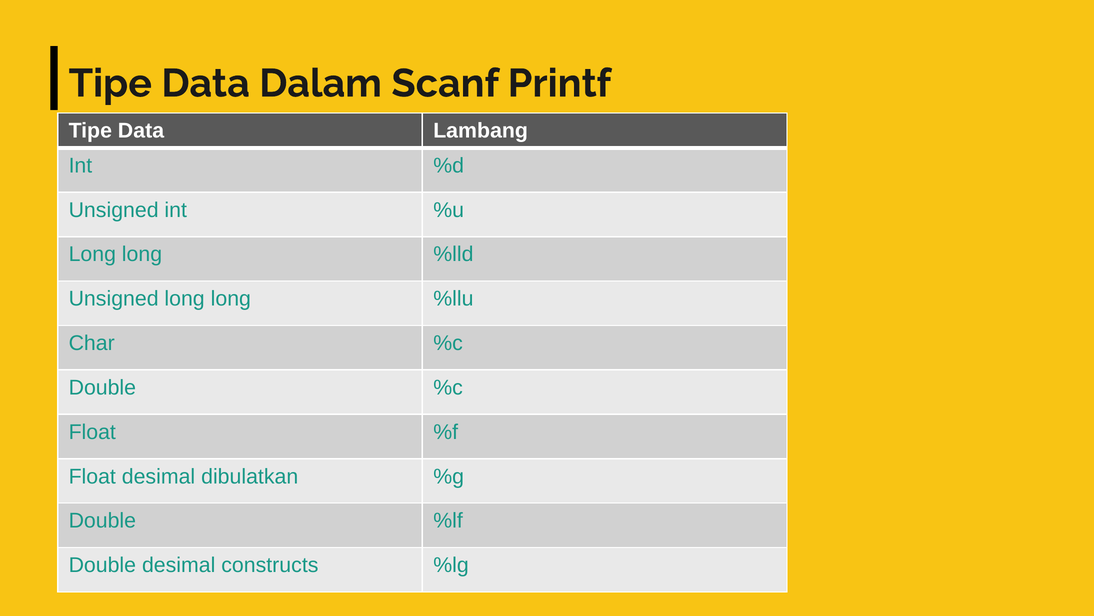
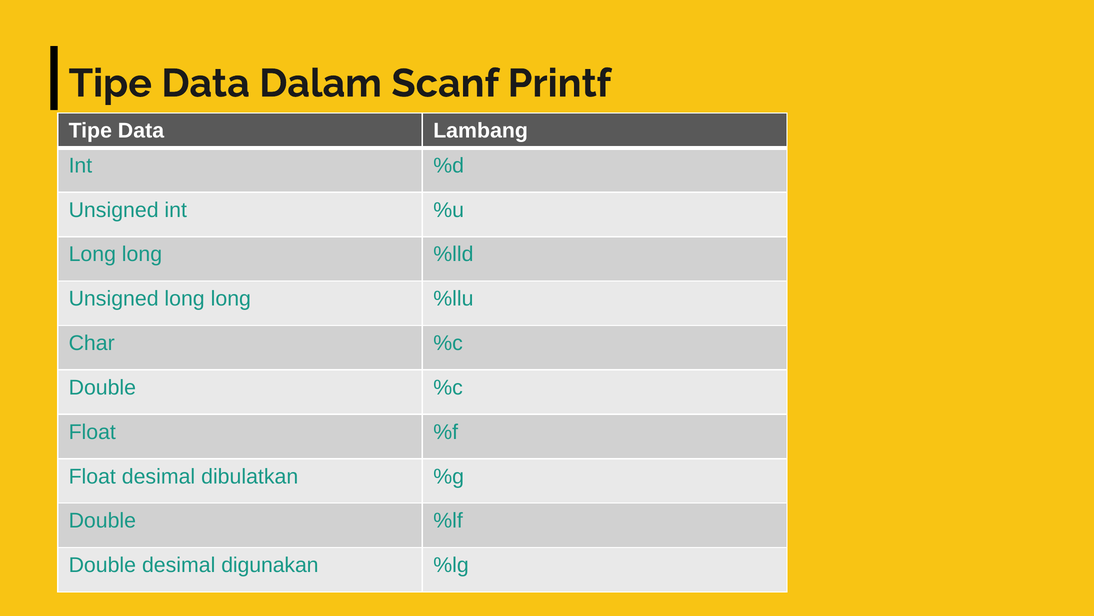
constructs: constructs -> digunakan
